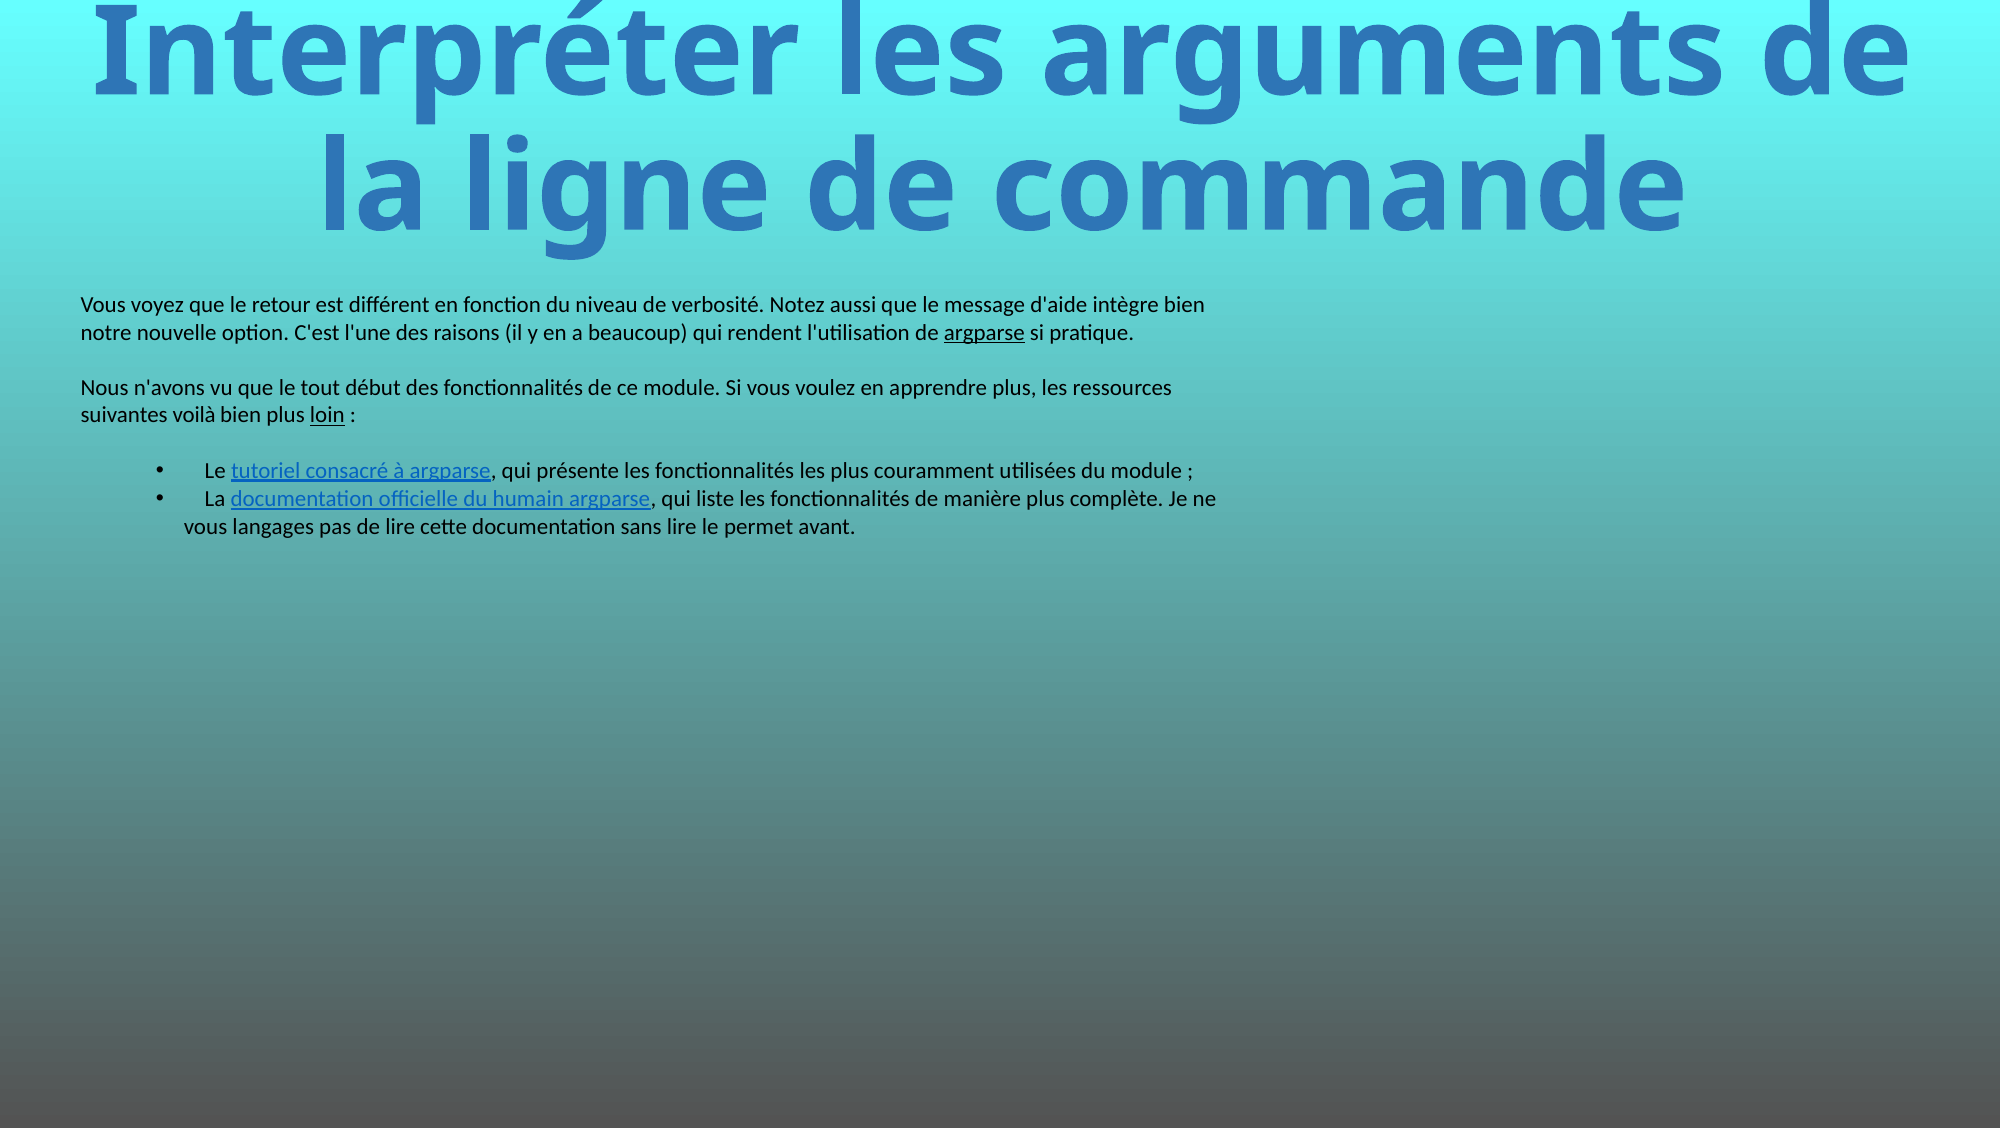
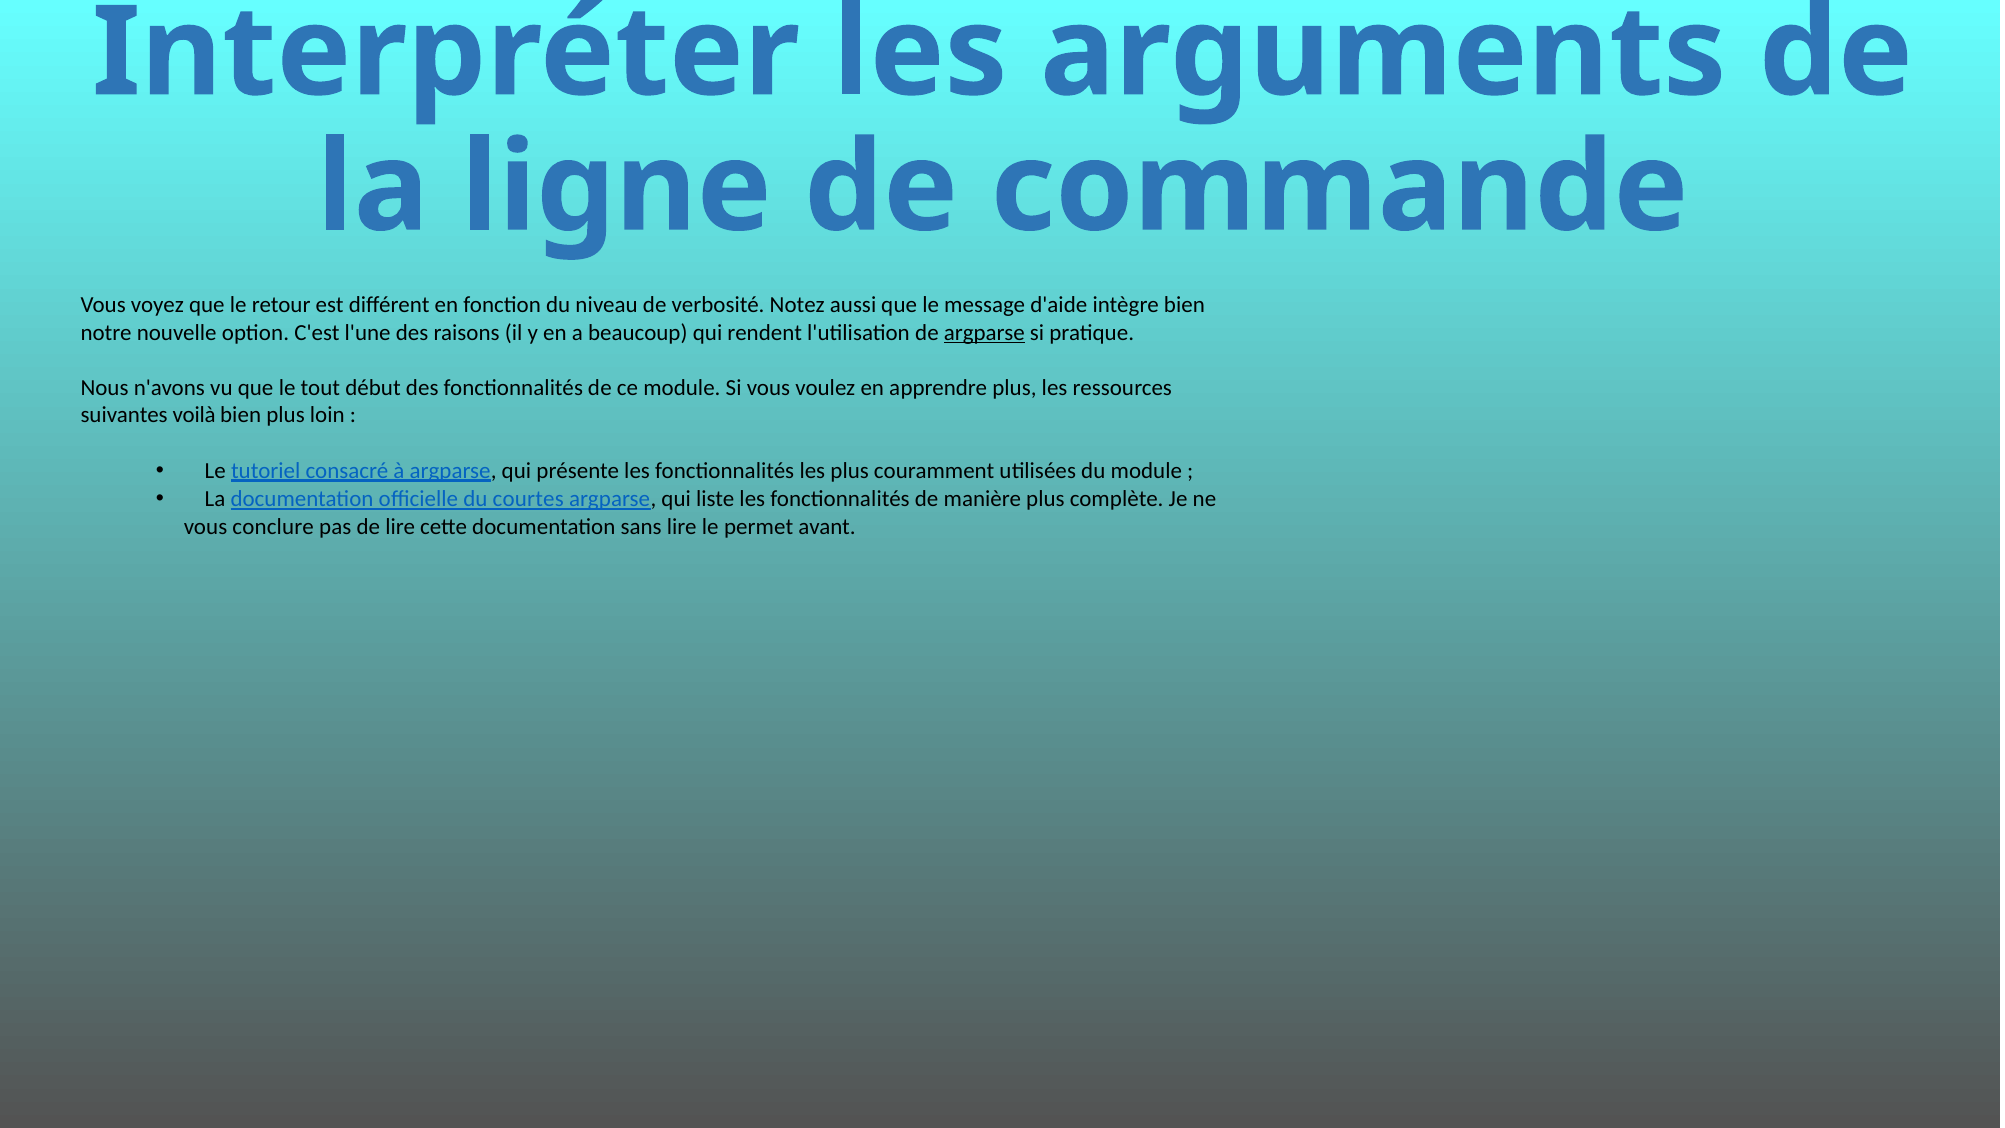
loin underline: present -> none
humain: humain -> courtes
langages: langages -> conclure
